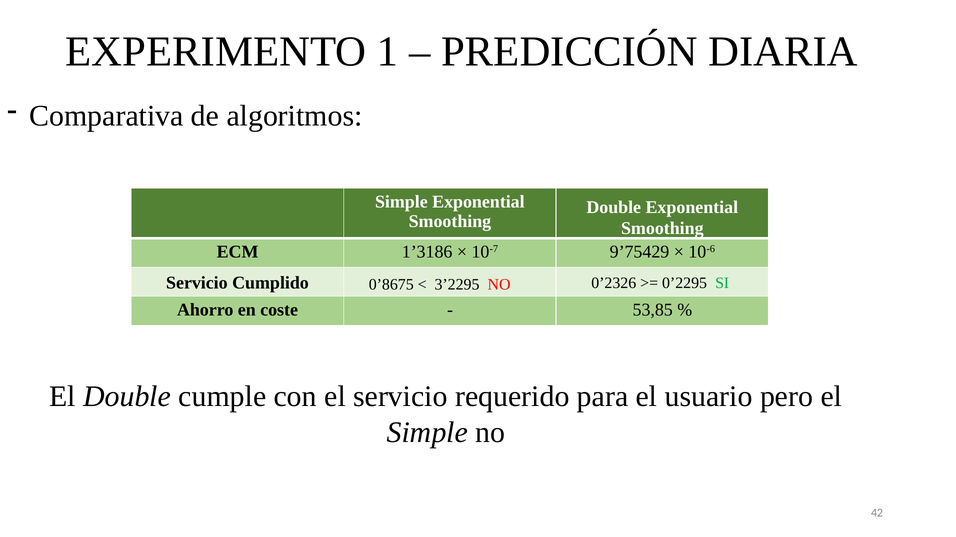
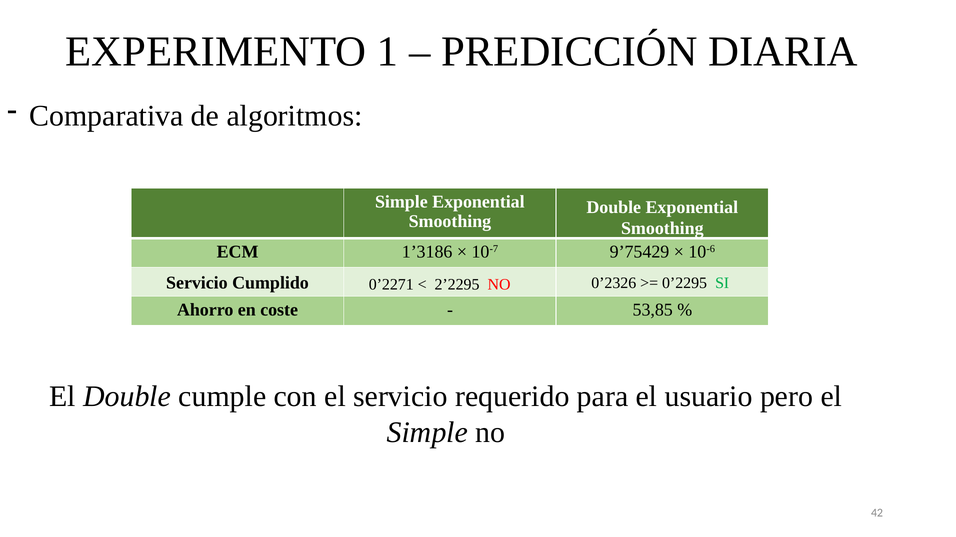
0’8675: 0’8675 -> 0’2271
3’2295: 3’2295 -> 2’2295
